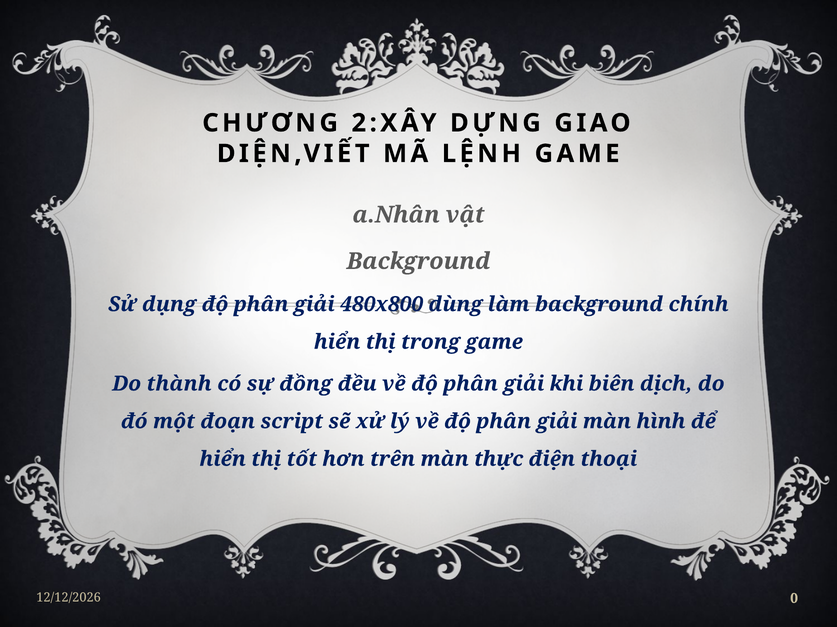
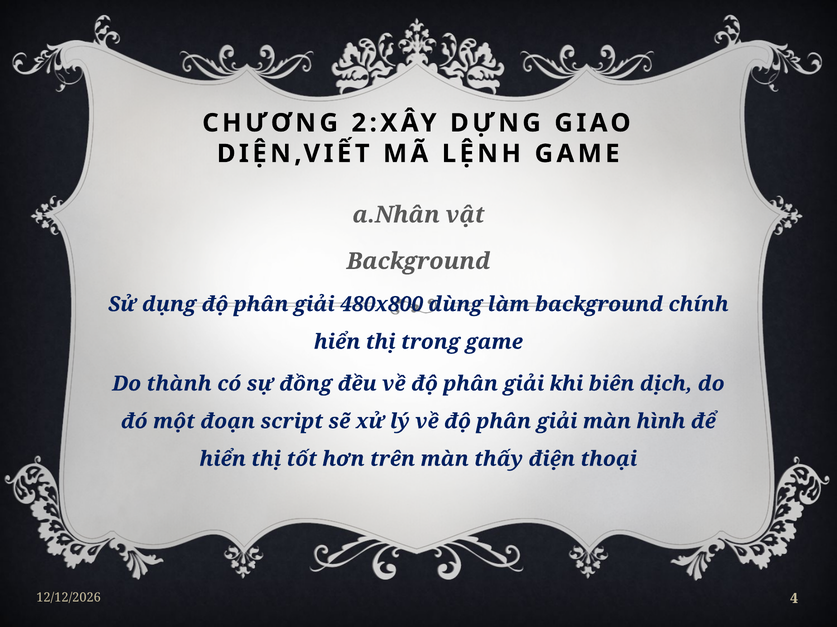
thực: thực -> thấy
0: 0 -> 4
